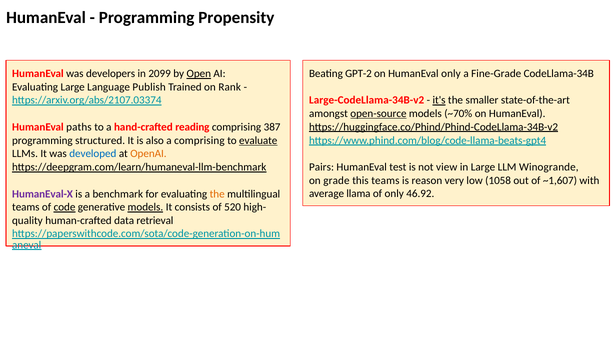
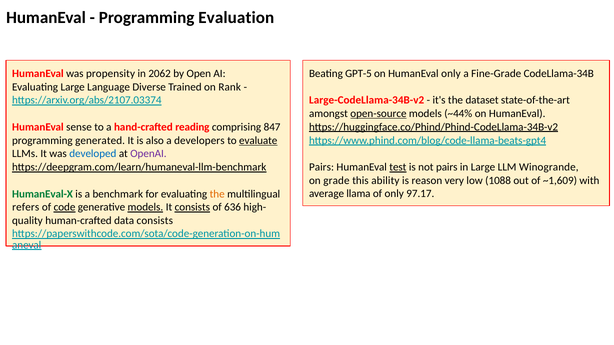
Propensity: Propensity -> Evaluation
developers: developers -> propensity
2099: 2099 -> 2062
Open underline: present -> none
GPT-2: GPT-2 -> GPT-5
Publish: Publish -> Diverse
it's underline: present -> none
smaller: smaller -> dataset
~70%: ~70% -> ~44%
paths: paths -> sense
387: 387 -> 847
structured: structured -> generated
a comprising: comprising -> developers
OpenAI colour: orange -> purple
test underline: none -> present
not view: view -> pairs
this teams: teams -> ability
1058: 1058 -> 1088
~1,607: ~1,607 -> ~1,609
46.92: 46.92 -> 97.17
HumanEval-X colour: purple -> green
teams at (26, 207): teams -> refers
consists at (192, 207) underline: none -> present
520: 520 -> 636
data retrieval: retrieval -> consists
